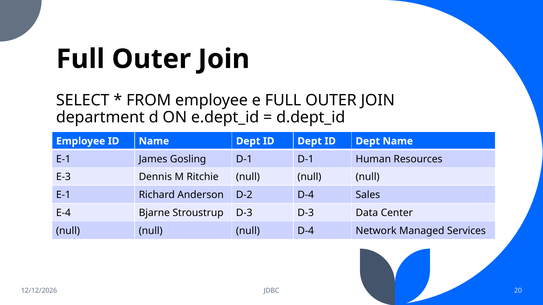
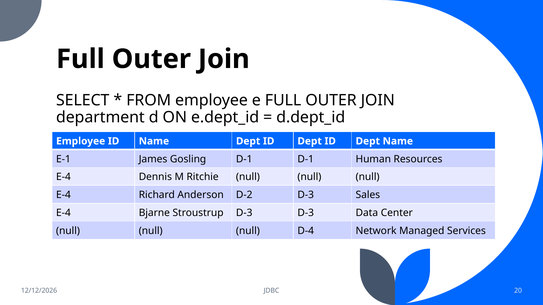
E-3 at (63, 177): E-3 -> E-4
E-1 at (63, 195): E-1 -> E-4
D-2 D-4: D-4 -> D-3
